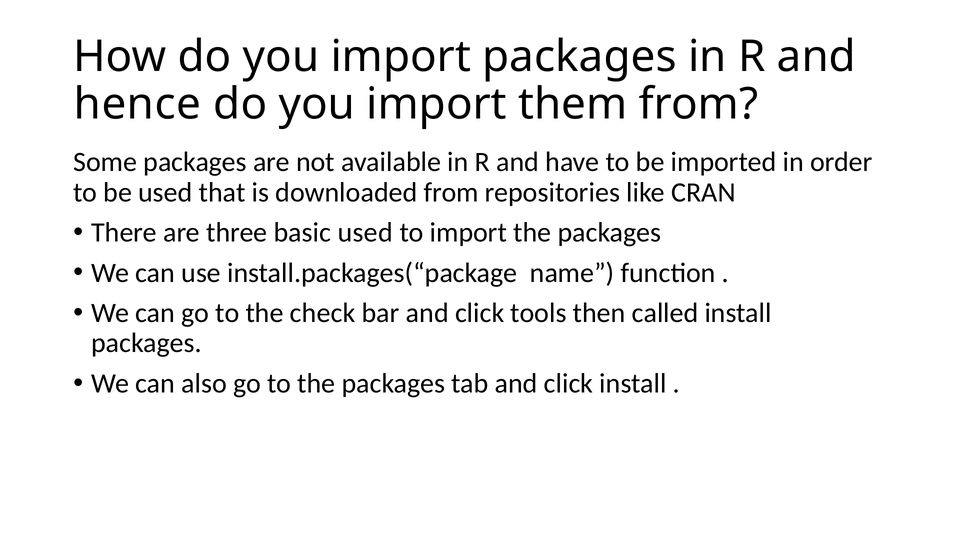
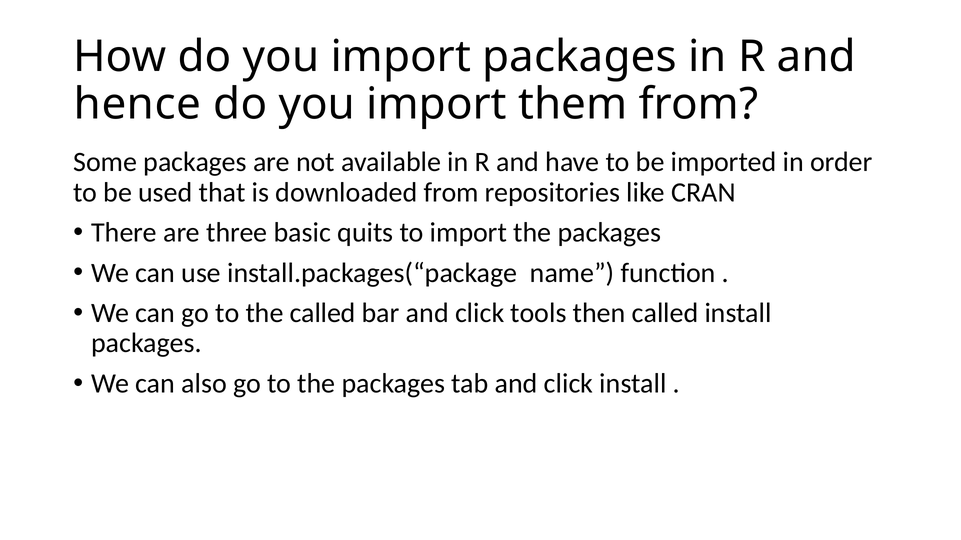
basic used: used -> quits
the check: check -> called
